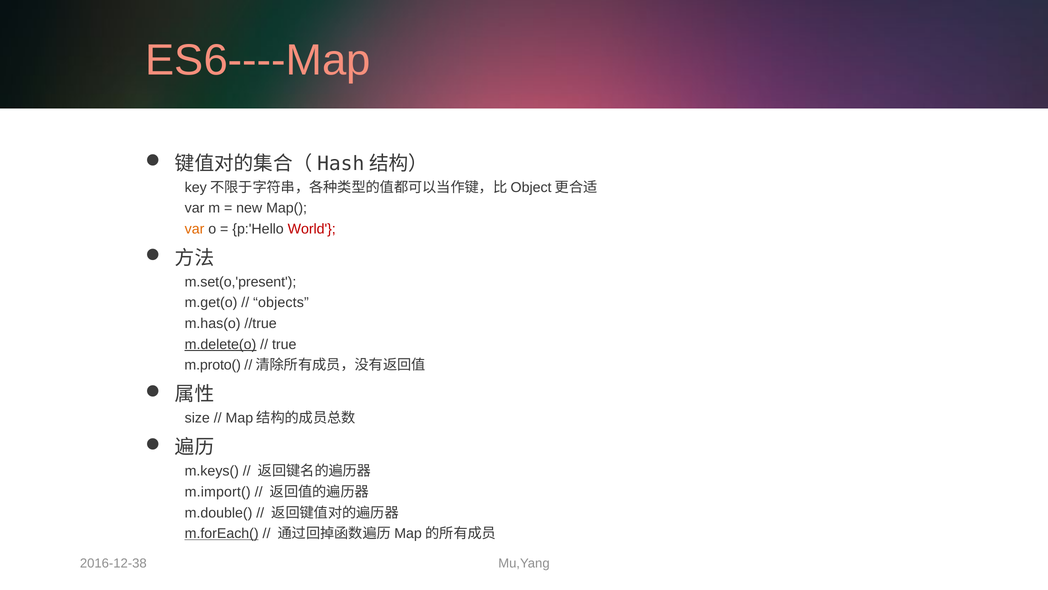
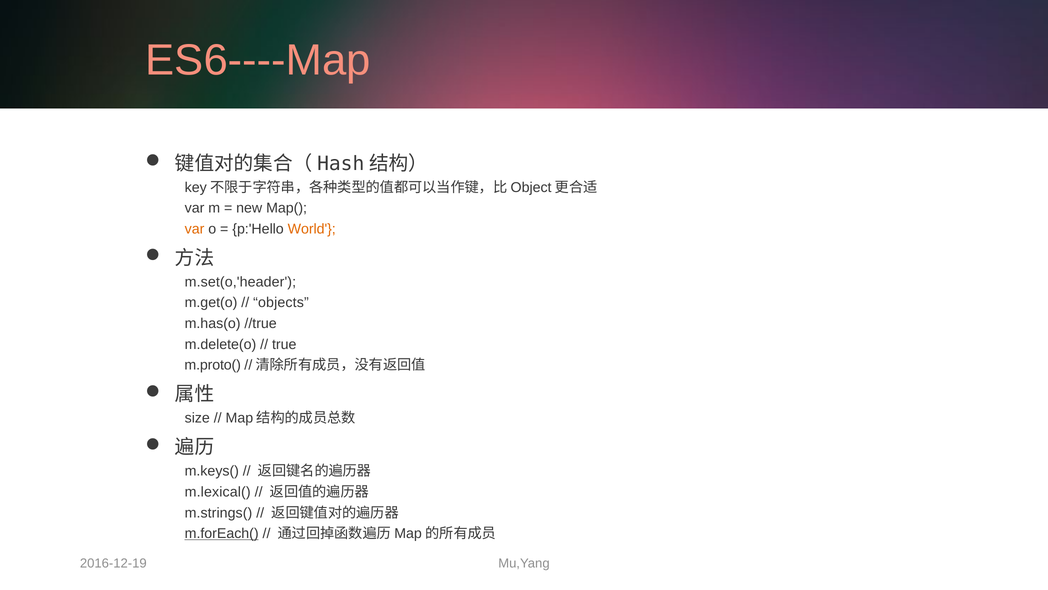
World colour: red -> orange
m.set(o,'present: m.set(o,'present -> m.set(o,'header
m.delete(o underline: present -> none
m.import(: m.import( -> m.lexical(
m.double(: m.double( -> m.strings(
2016-12-38: 2016-12-38 -> 2016-12-19
